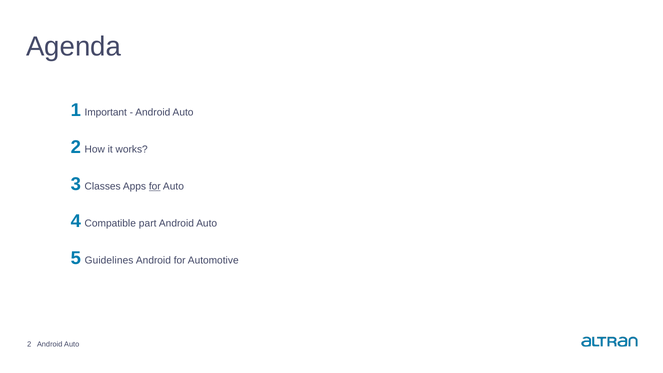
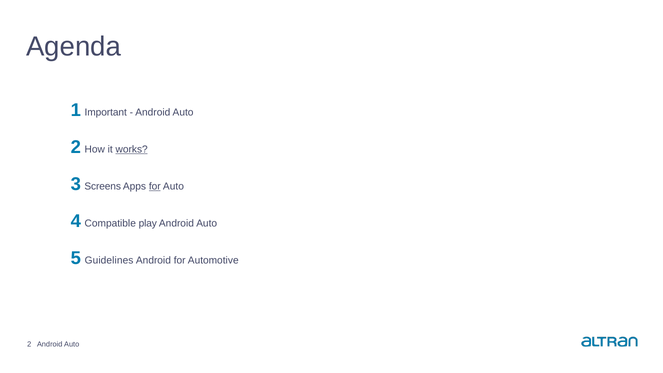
works underline: none -> present
Classes: Classes -> Screens
part: part -> play
